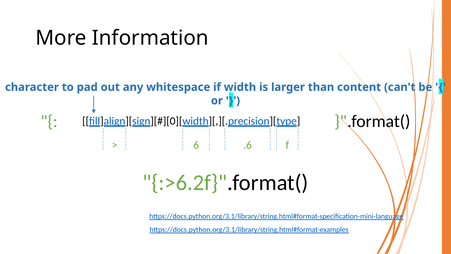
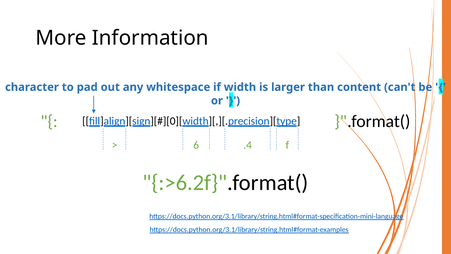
.6: .6 -> .4
